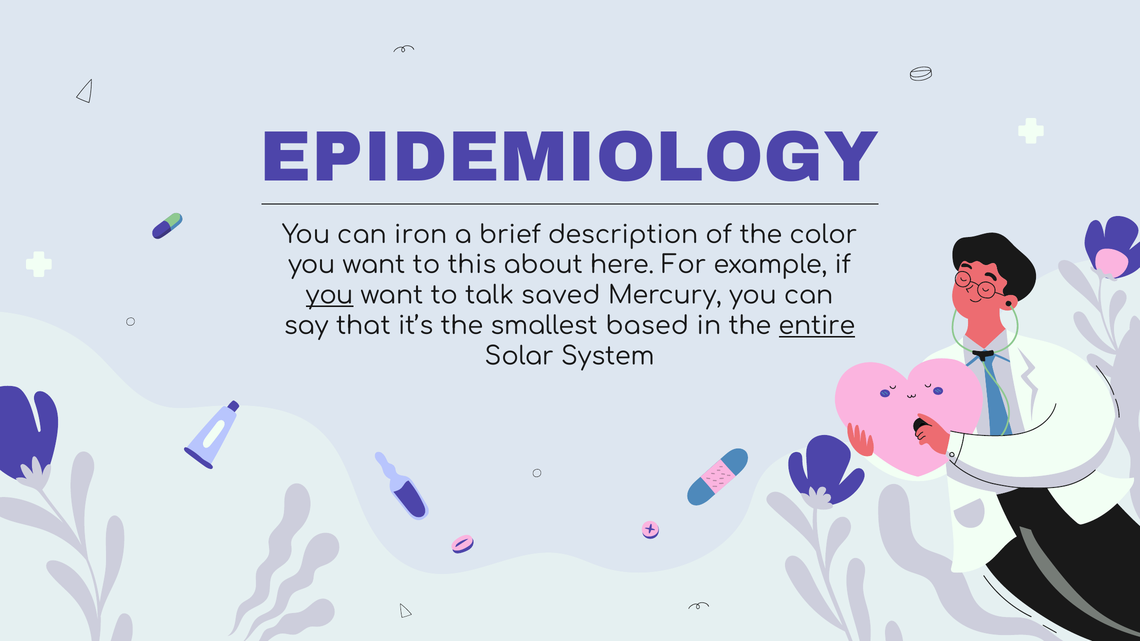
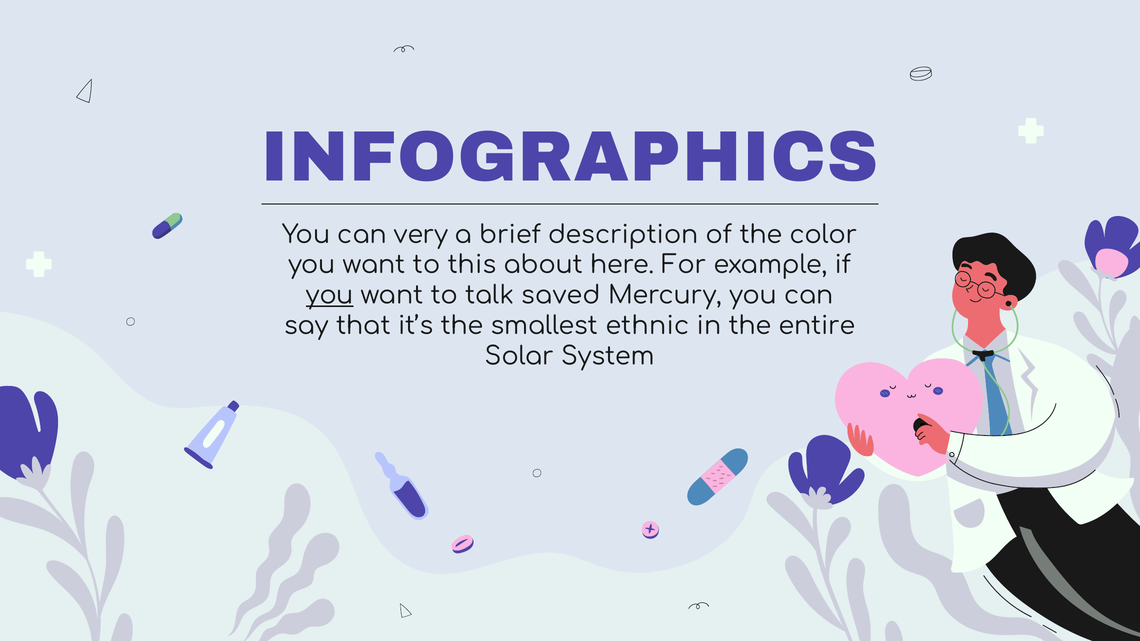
EPIDEMIOLOGY: EPIDEMIOLOGY -> INFOGRAPHICS
iron: iron -> very
based: based -> ethnic
entire underline: present -> none
